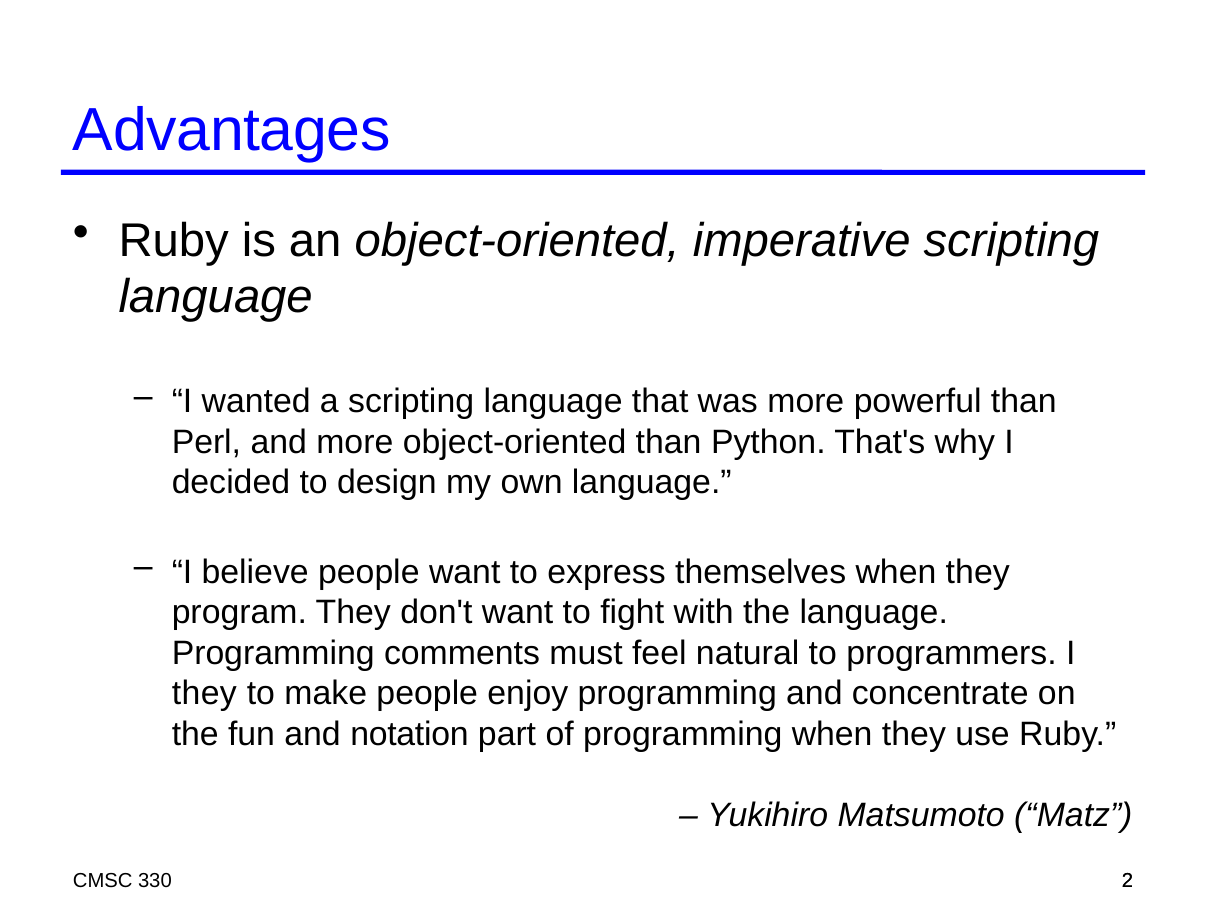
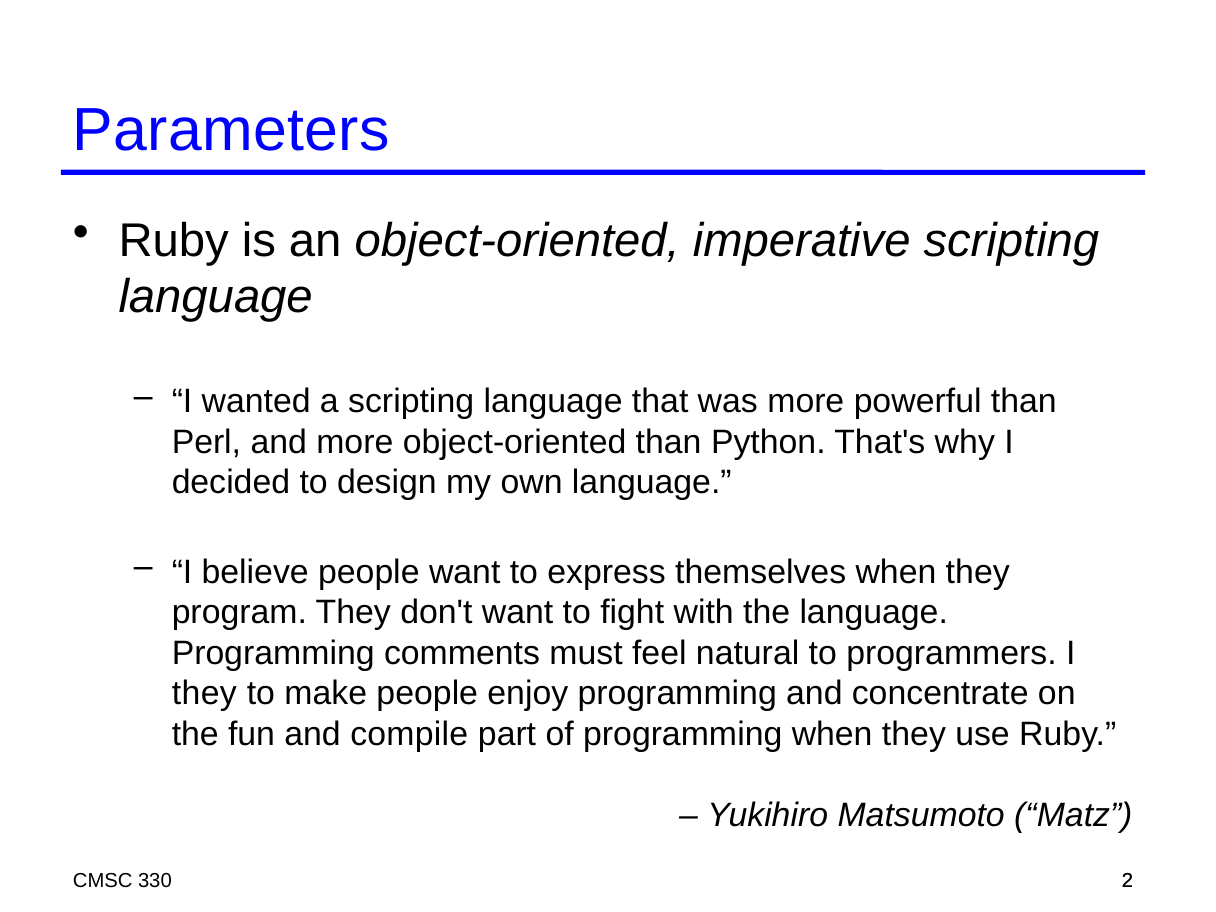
Advantages: Advantages -> Parameters
notation: notation -> compile
